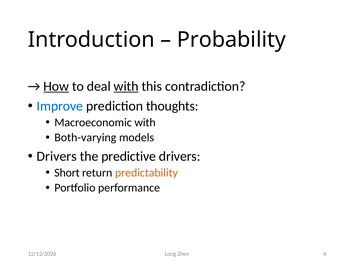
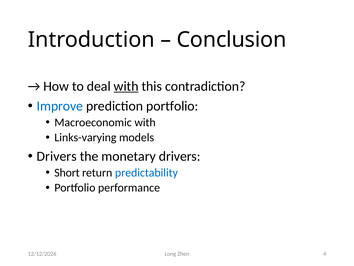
Probability: Probability -> Conclusion
How underline: present -> none
prediction thoughts: thoughts -> portfolio
Both-varying: Both-varying -> Links-varying
predictive: predictive -> monetary
predictability colour: orange -> blue
